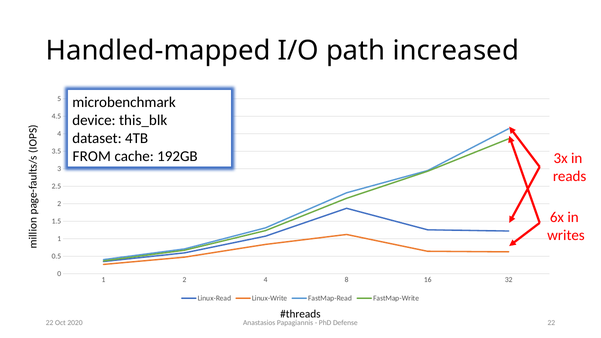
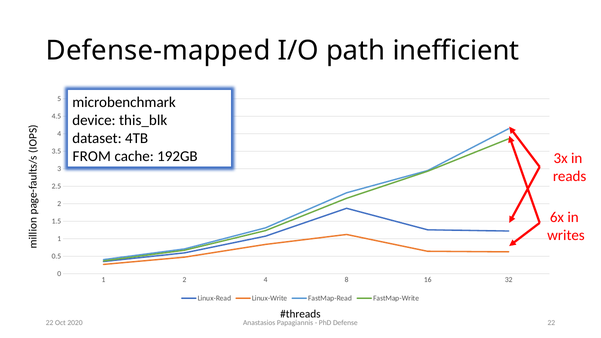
Handled-mapped: Handled-mapped -> Defense-mapped
increased: increased -> inefficient
